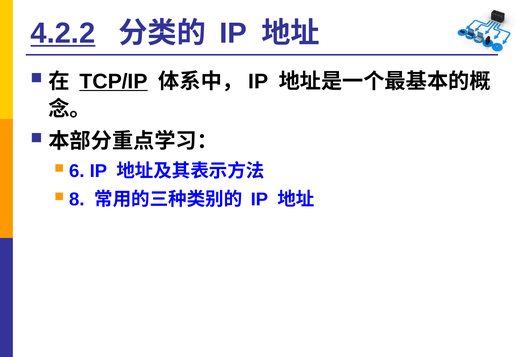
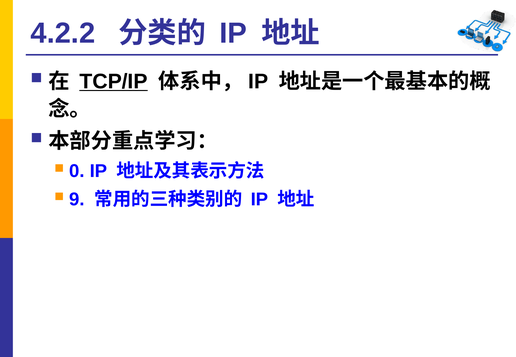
4.2.2 underline: present -> none
6: 6 -> 0
8: 8 -> 9
